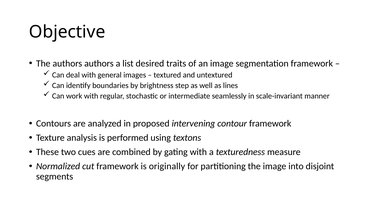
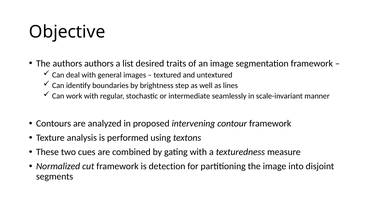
originally: originally -> detection
